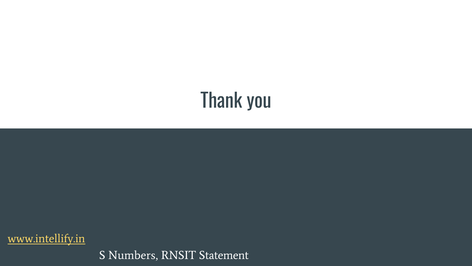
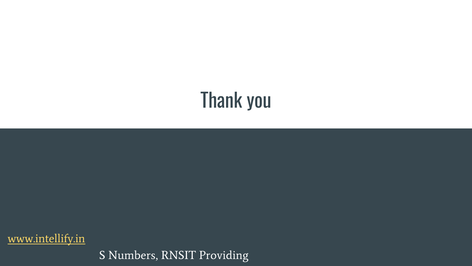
Statement: Statement -> Providing
